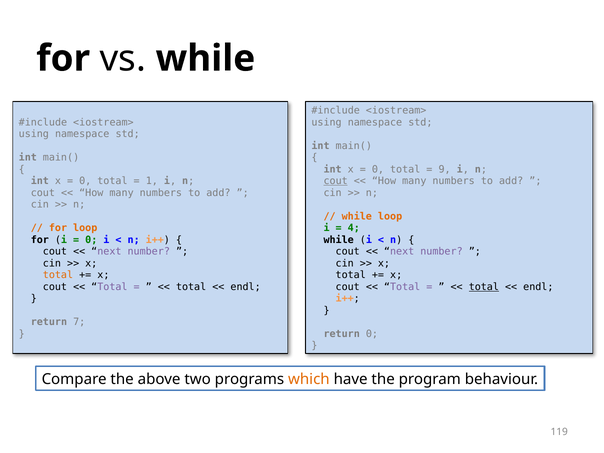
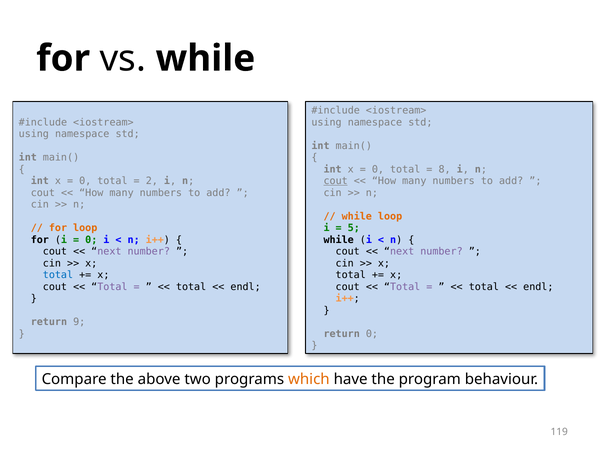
9: 9 -> 8
1: 1 -> 2
4: 4 -> 5
total at (58, 275) colour: orange -> blue
total at (484, 287) underline: present -> none
7: 7 -> 9
